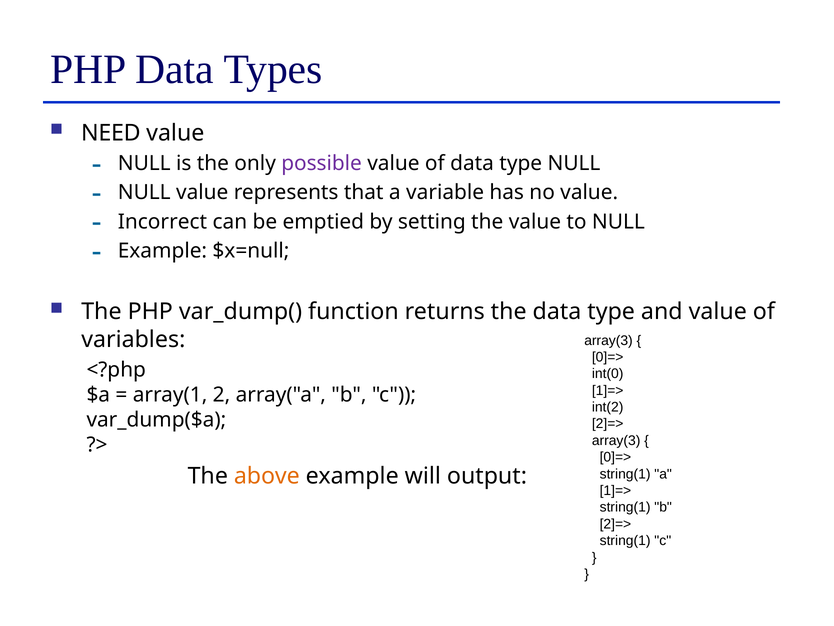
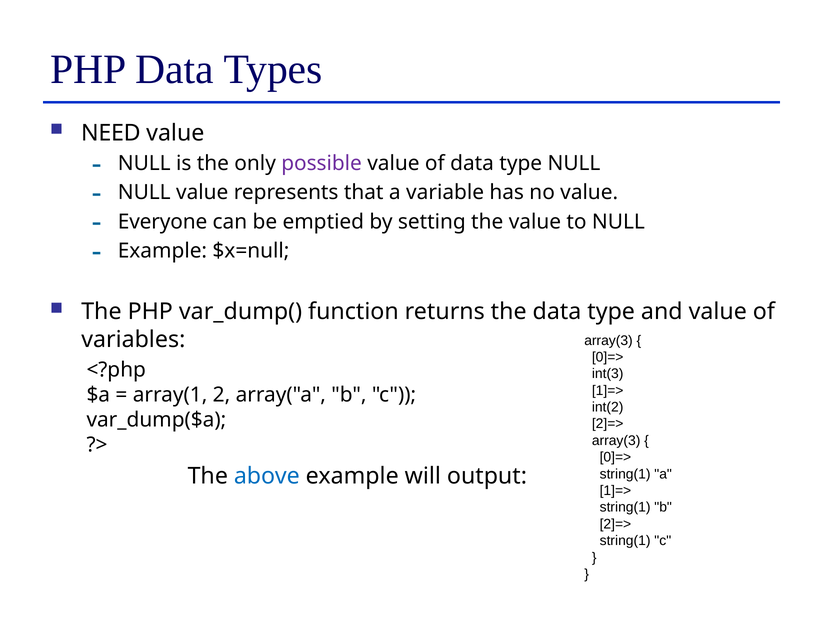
Incorrect: Incorrect -> Everyone
int(0: int(0 -> int(3
above colour: orange -> blue
